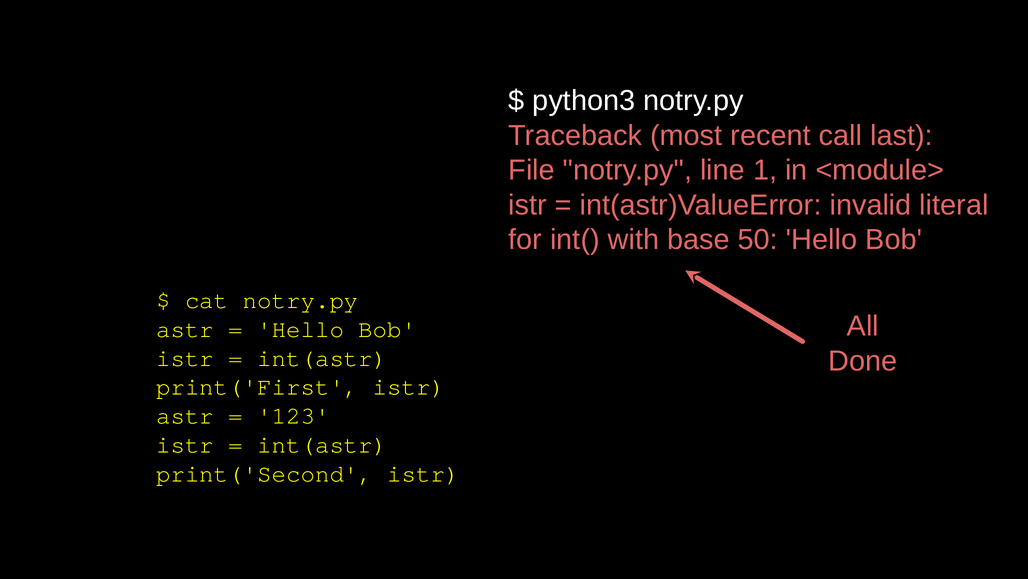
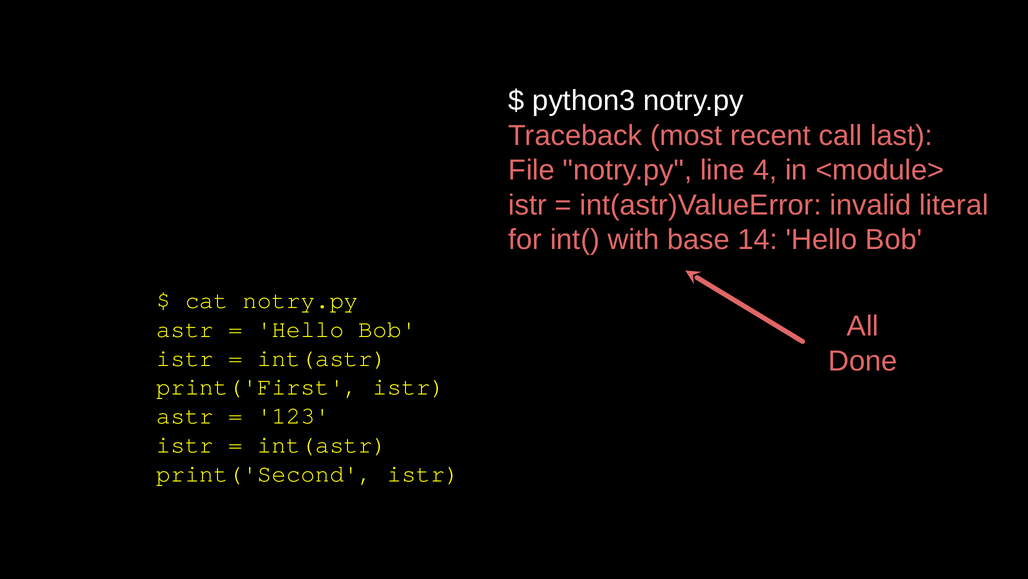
1: 1 -> 4
50: 50 -> 14
